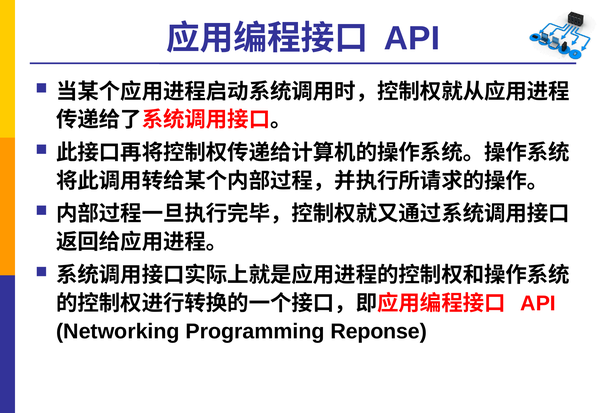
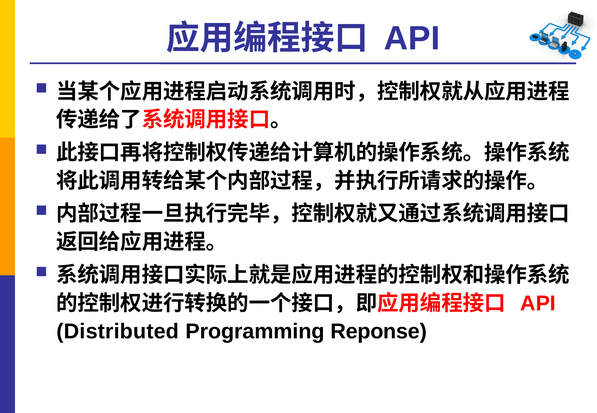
Networking: Networking -> Distributed
